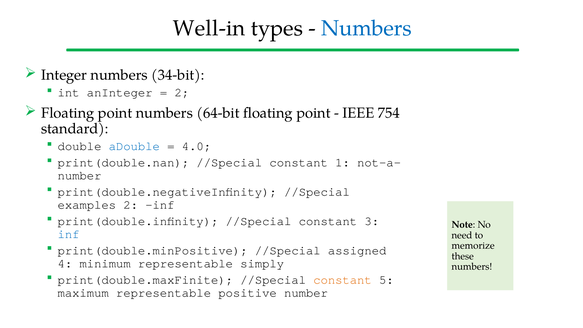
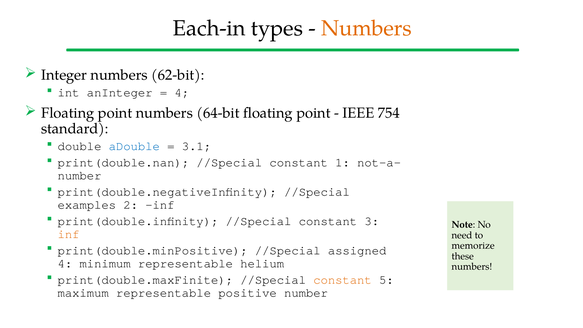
Well-in: Well-in -> Each-in
Numbers at (366, 28) colour: blue -> orange
34-bit: 34-bit -> 62-bit
2 at (182, 93): 2 -> 4
4.0: 4.0 -> 3.1
inf at (69, 234) colour: blue -> orange
simply: simply -> helium
